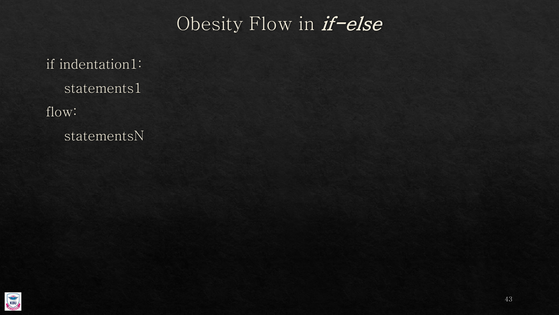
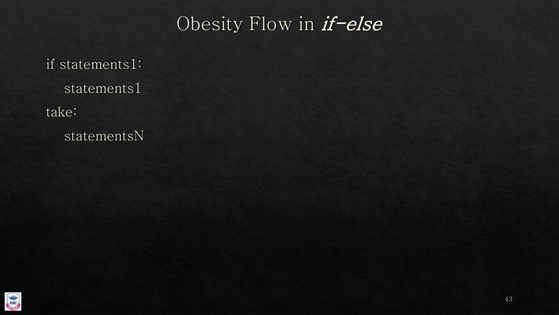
if indentation1: indentation1 -> statements1
flow at (62, 112): flow -> take
